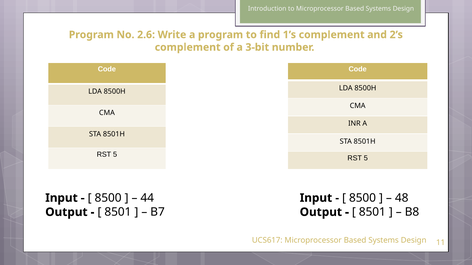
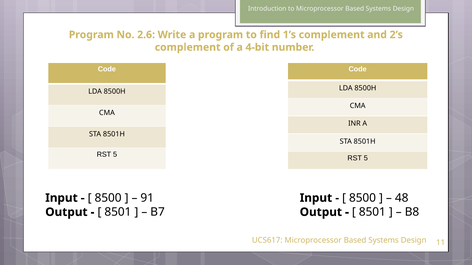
3-bit: 3-bit -> 4-bit
44: 44 -> 91
